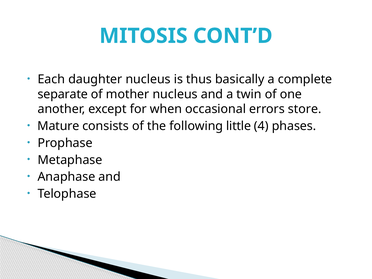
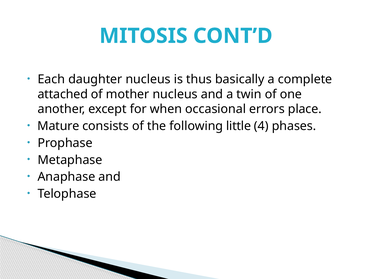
separate: separate -> attached
store: store -> place
